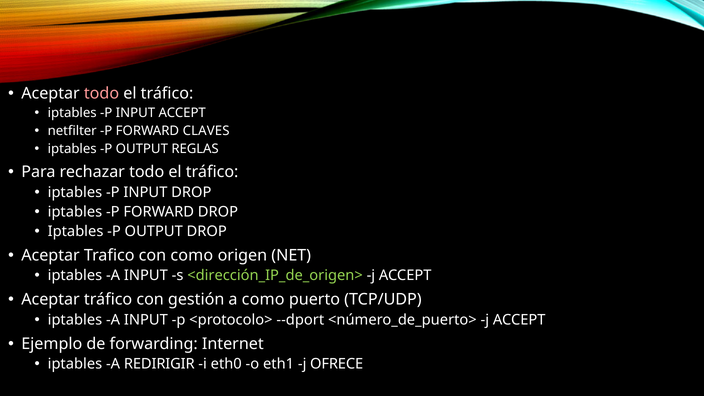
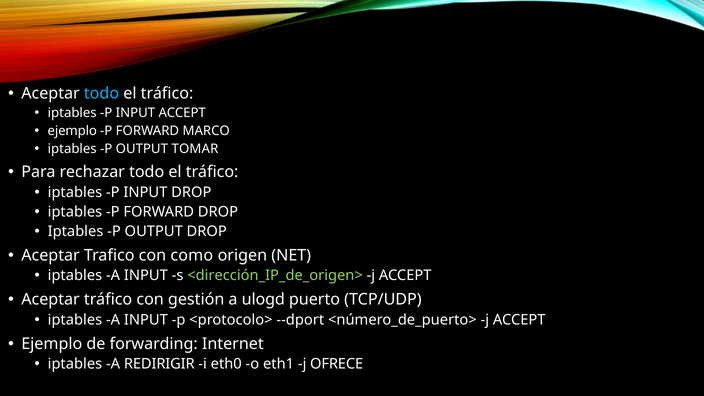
todo at (102, 94) colour: pink -> light blue
netfilter at (72, 131): netfilter -> ejemplo
CLAVES: CLAVES -> MARCO
REGLAS: REGLAS -> TOMAR
a como: como -> ulogd
